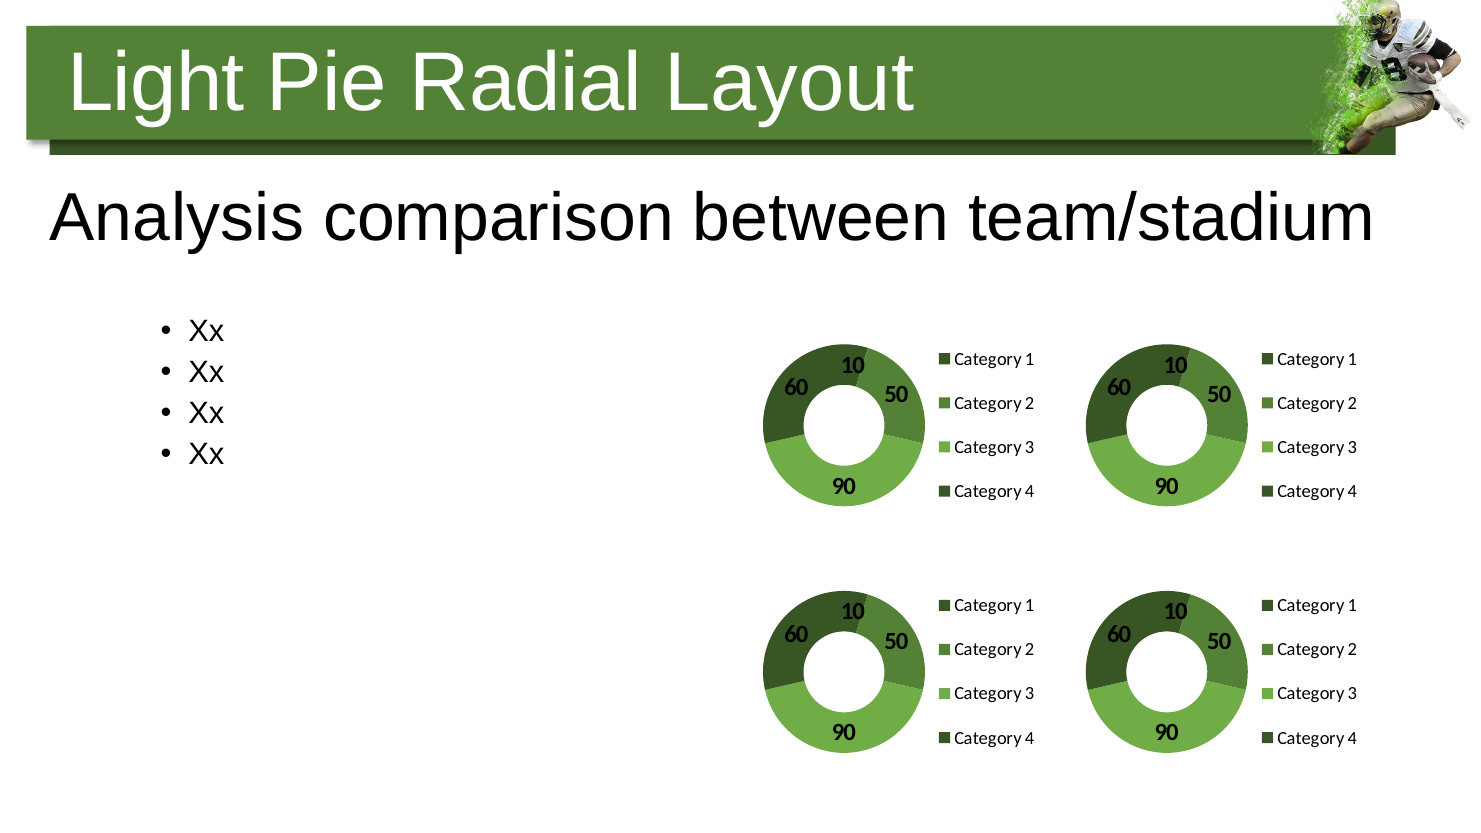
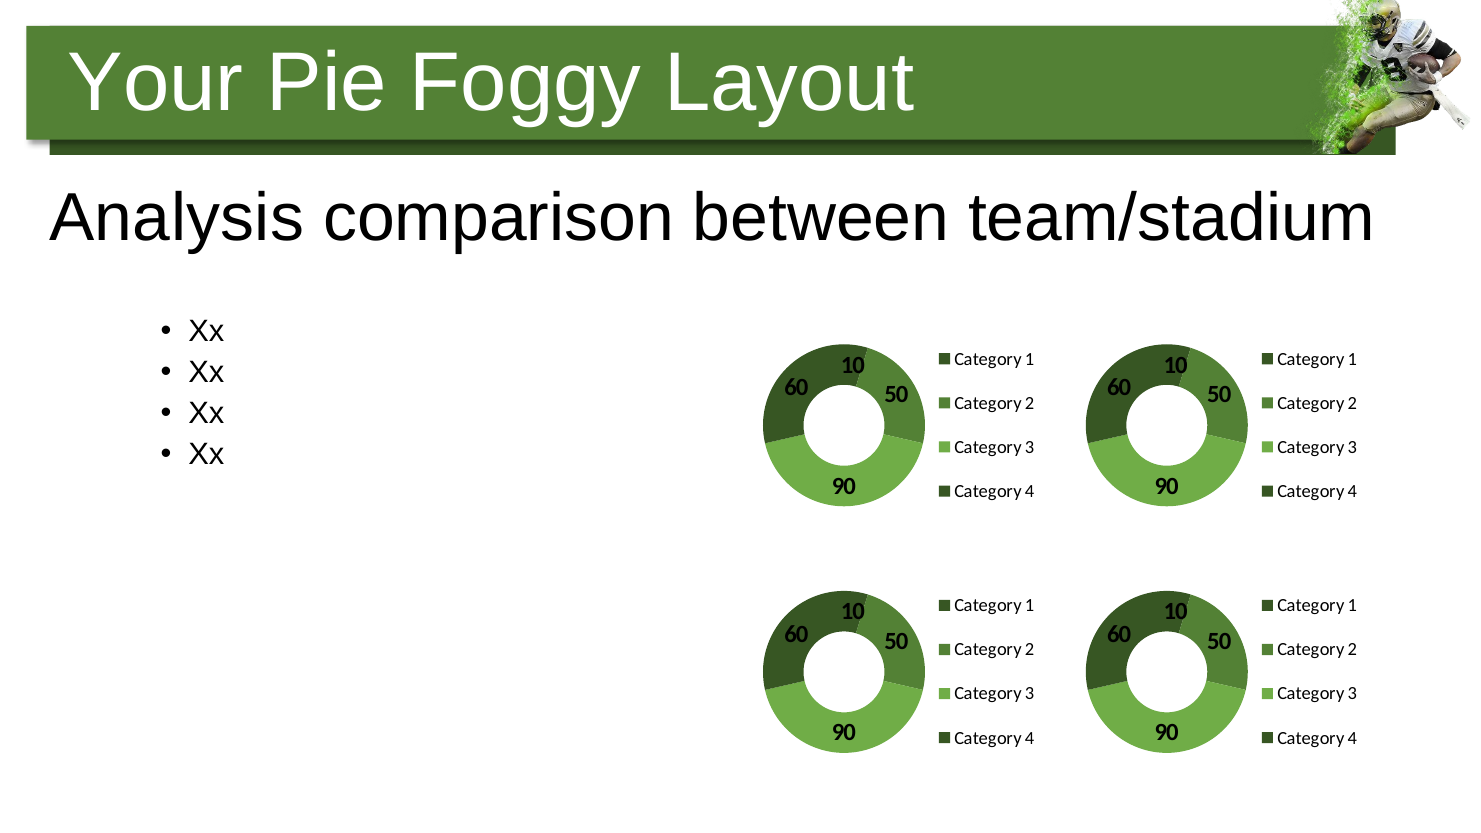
Light: Light -> Your
Radial: Radial -> Foggy
